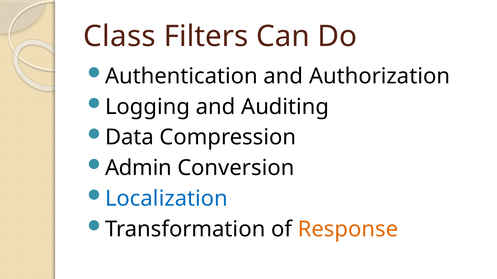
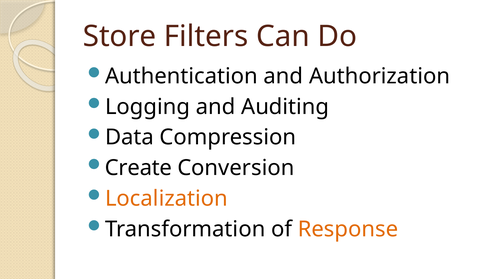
Class: Class -> Store
Admin: Admin -> Create
Localization colour: blue -> orange
